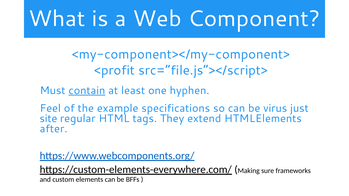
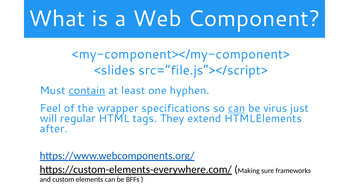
<profit: <profit -> <slides
example: example -> wrapper
can at (237, 109) underline: none -> present
site: site -> will
